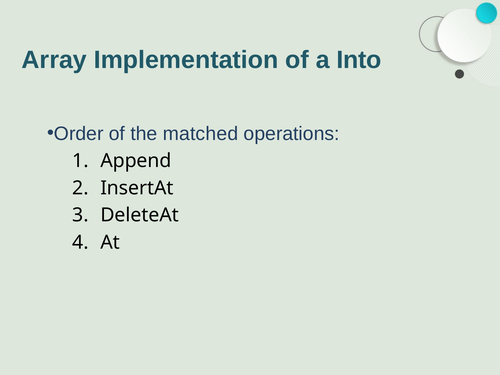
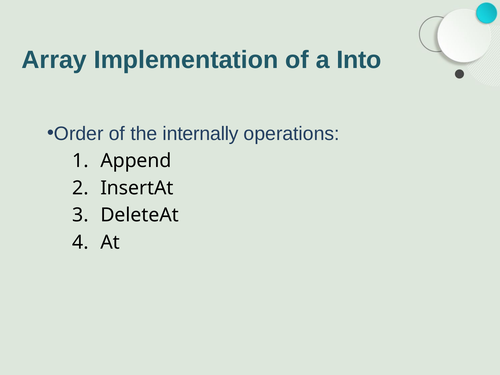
matched: matched -> internally
